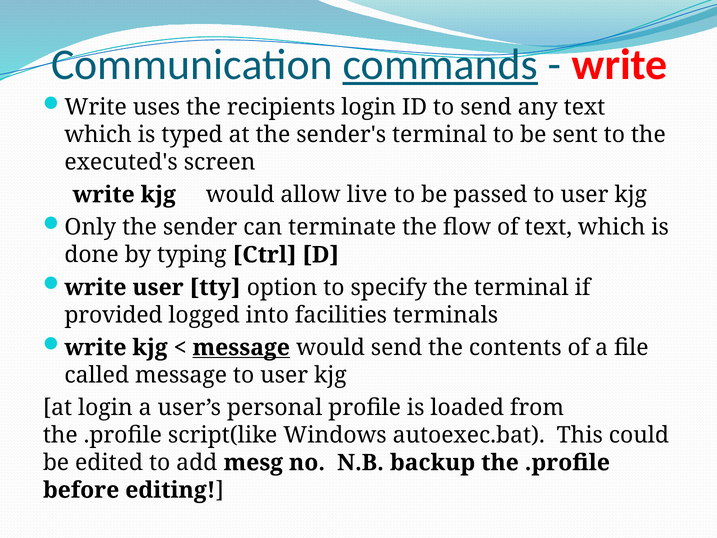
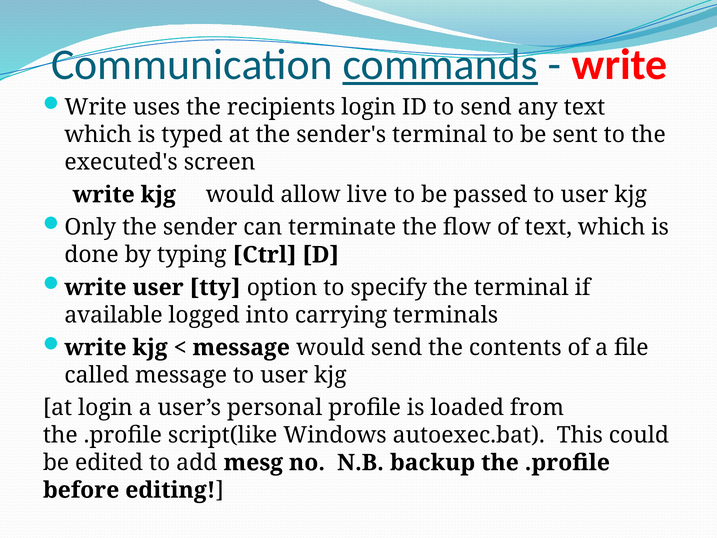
provided: provided -> available
facilities: facilities -> carrying
message at (241, 347) underline: present -> none
